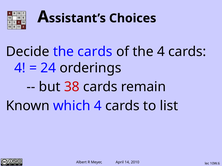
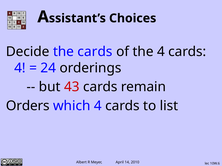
38: 38 -> 43
Known: Known -> Orders
